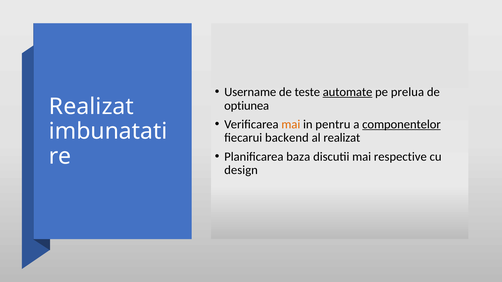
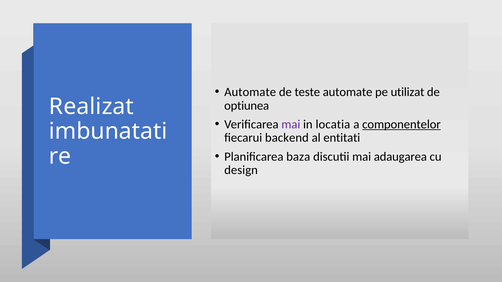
Username at (250, 92): Username -> Automate
automate at (348, 92) underline: present -> none
prelua: prelua -> utilizat
mai at (291, 124) colour: orange -> purple
pentru: pentru -> locatia
al realizat: realizat -> entitati
respective: respective -> adaugarea
